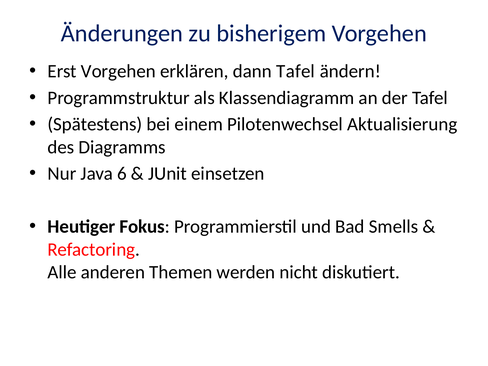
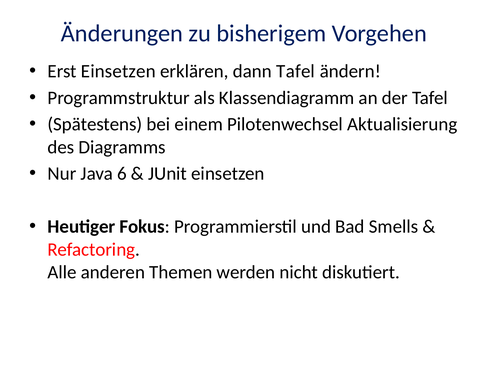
Erst Vorgehen: Vorgehen -> Einsetzen
